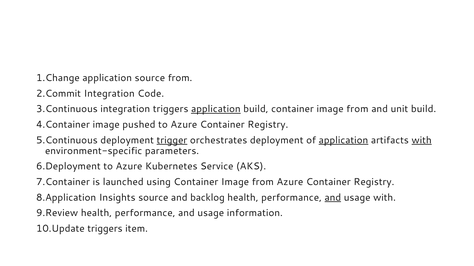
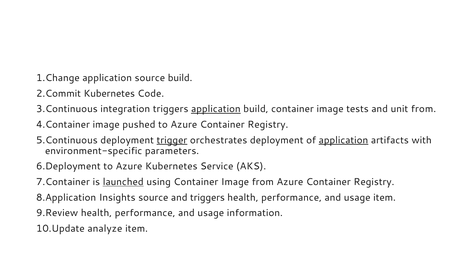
source from: from -> build
Integration at (109, 94): Integration -> Kubernetes
build container image from: from -> tests
unit build: build -> from
with at (422, 140) underline: present -> none
launched underline: none -> present
and backlog: backlog -> triggers
and at (333, 198) underline: present -> none
usage with: with -> item
triggers at (105, 229): triggers -> analyze
